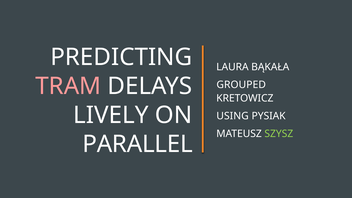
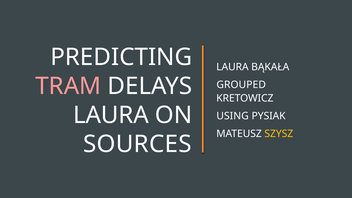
LIVELY at (111, 115): LIVELY -> LAURA
SZYSZ colour: light green -> yellow
PARALLEL: PARALLEL -> SOURCES
